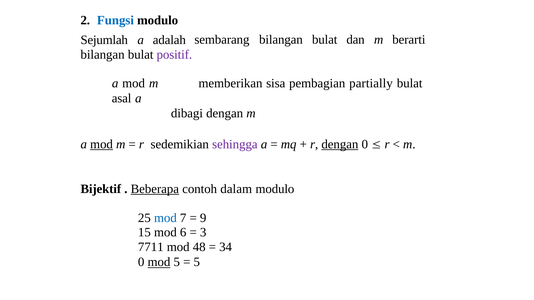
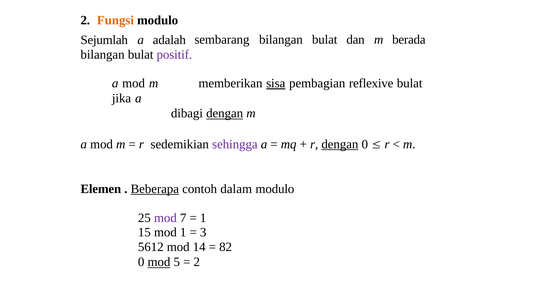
Fungsi colour: blue -> orange
berarti: berarti -> berada
sisa underline: none -> present
partially: partially -> reflexive
asal: asal -> jika
dengan at (225, 114) underline: none -> present
mod at (102, 144) underline: present -> none
Bijektif: Bijektif -> Elemen
mod at (165, 218) colour: blue -> purple
9 at (203, 218): 9 -> 1
mod 6: 6 -> 1
7711: 7711 -> 5612
48: 48 -> 14
34: 34 -> 82
5 at (197, 262): 5 -> 2
